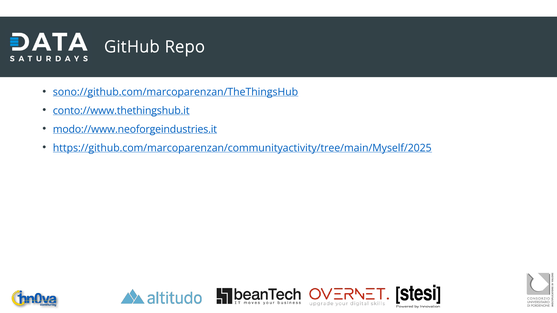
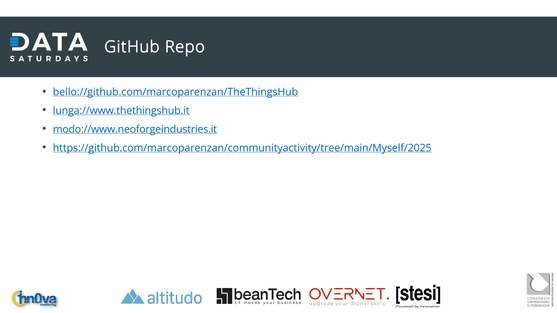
sono://github.com/marcoparenzan/TheThingsHub: sono://github.com/marcoparenzan/TheThingsHub -> bello://github.com/marcoparenzan/TheThingsHub
conto://www.thethingshub.it: conto://www.thethingshub.it -> lunga://www.thethingshub.it
